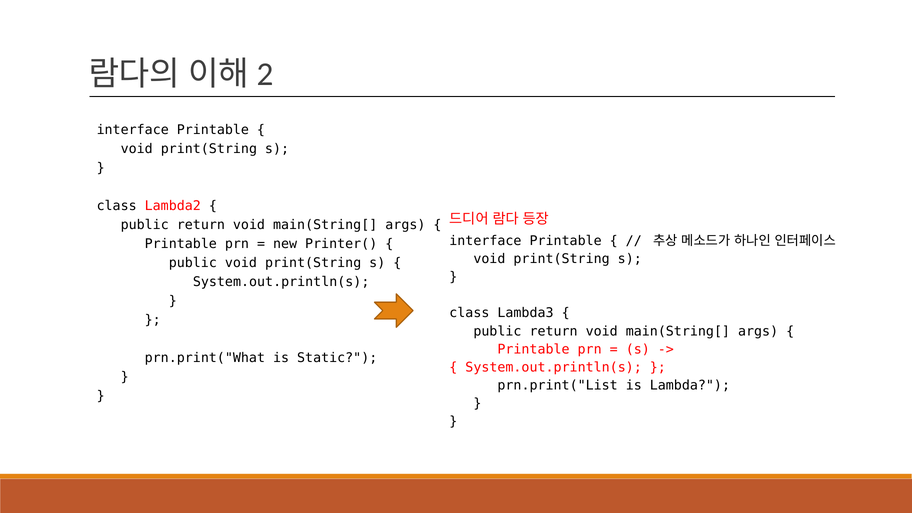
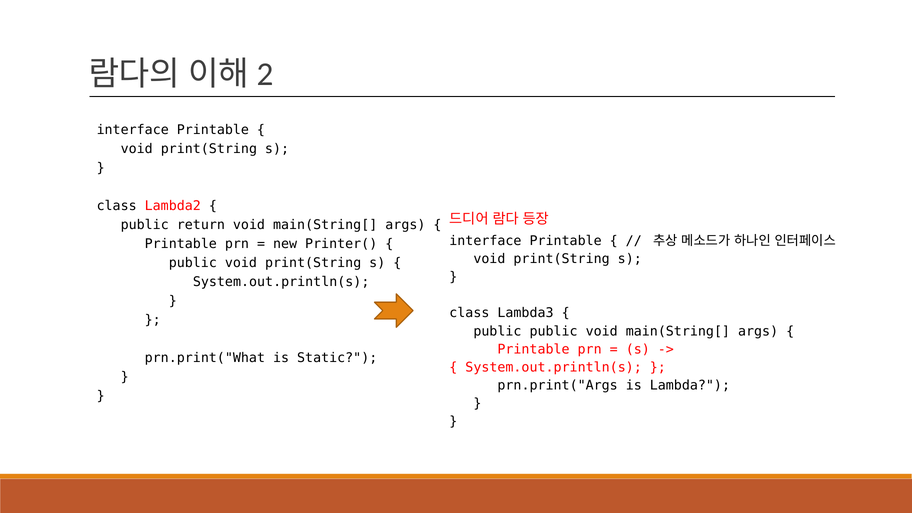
return at (554, 331): return -> public
prn.print("List: prn.print("List -> prn.print("Args
